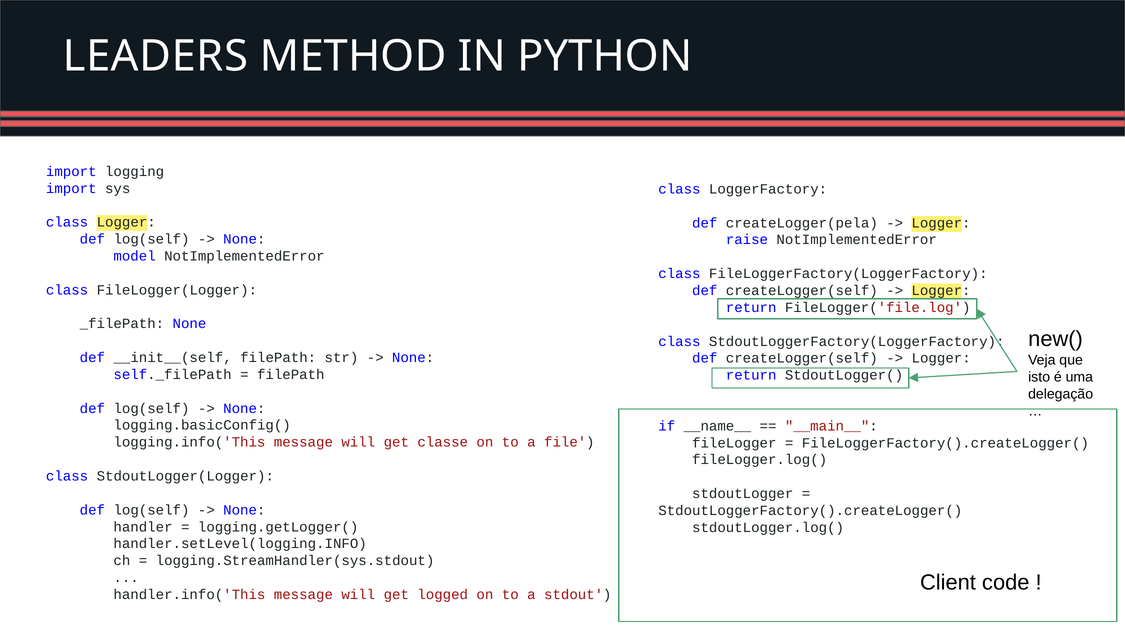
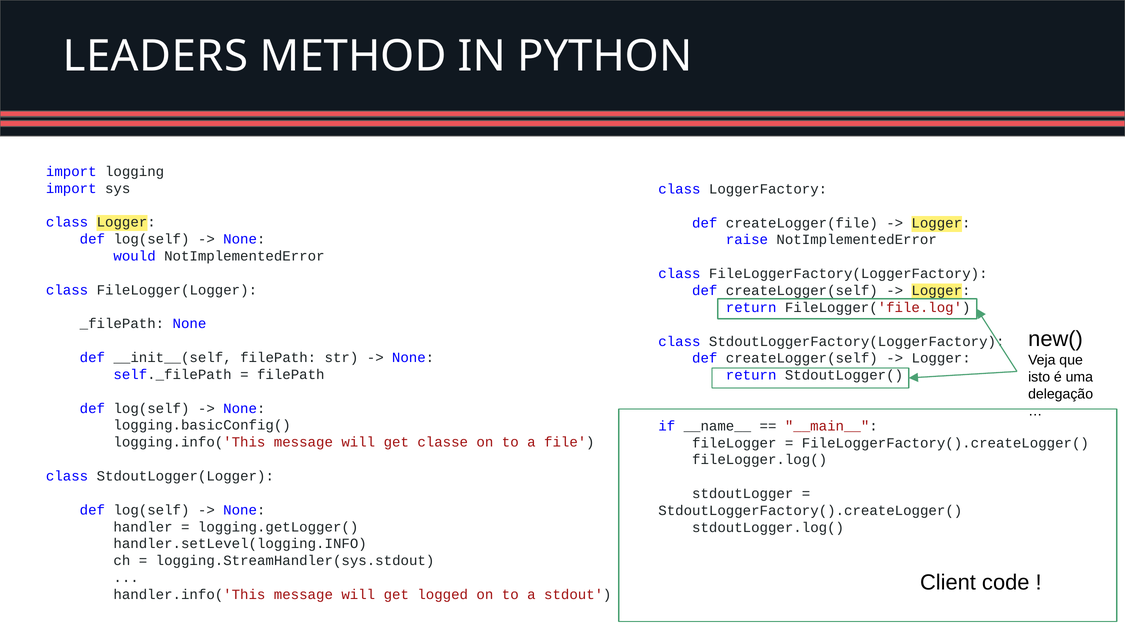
createLogger(pela: createLogger(pela -> createLogger(file
model: model -> would
